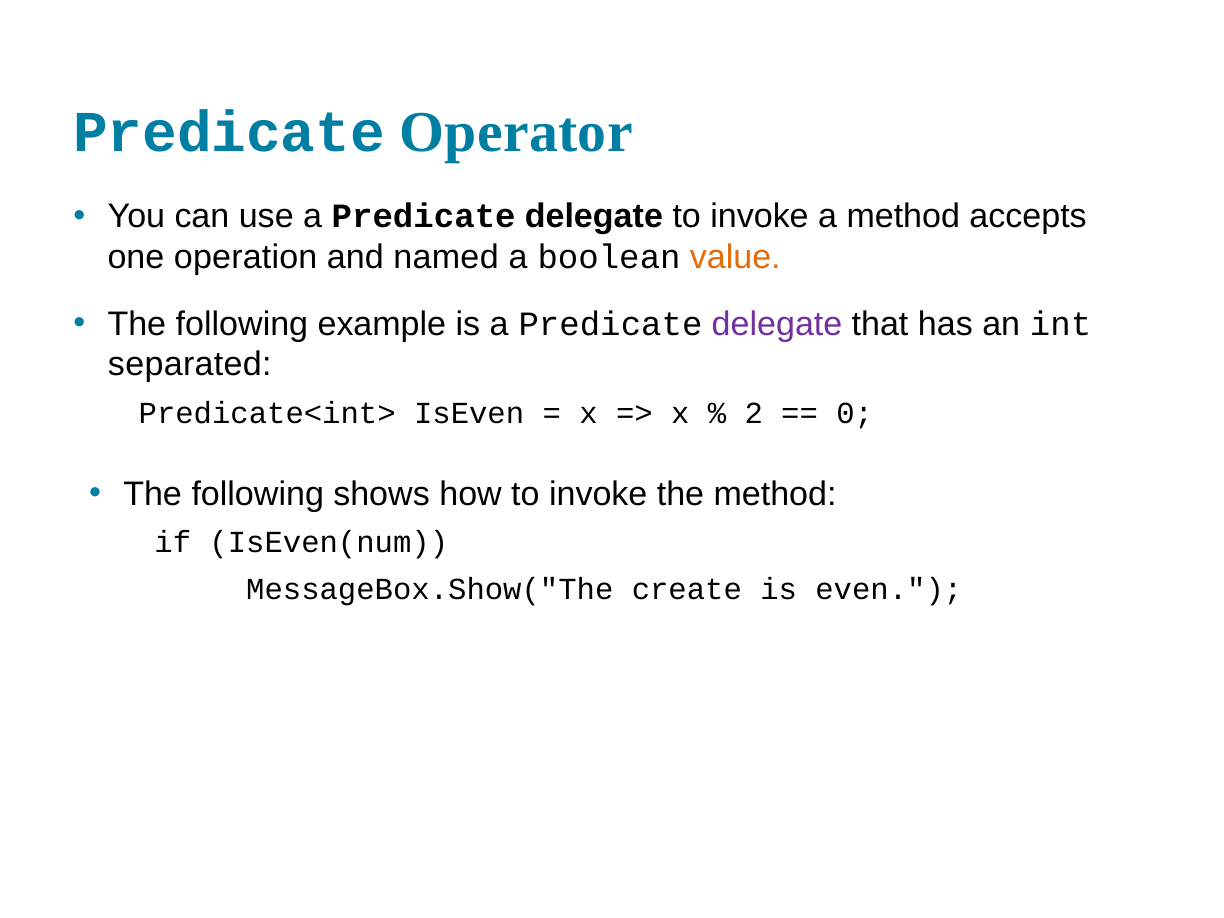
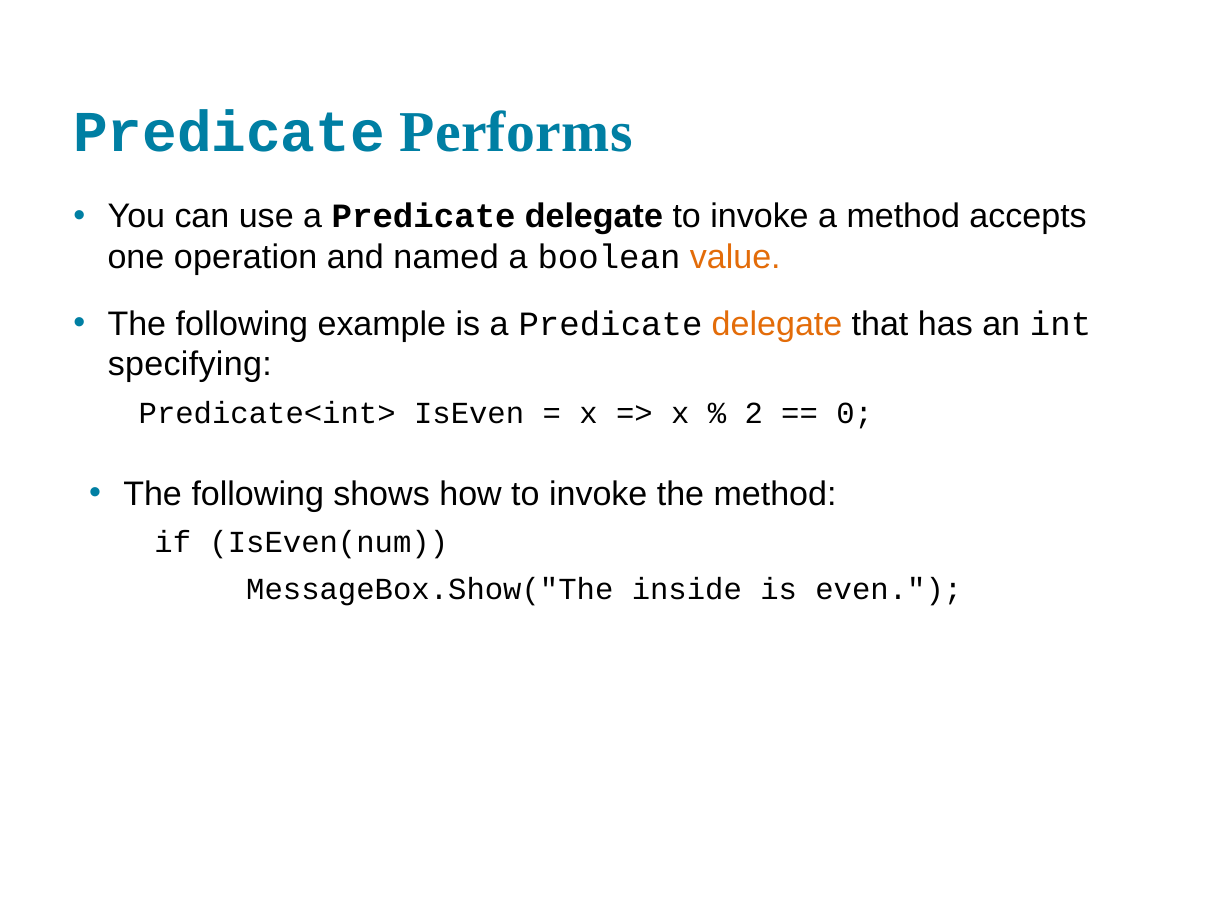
Operator: Operator -> Performs
delegate at (777, 324) colour: purple -> orange
separated: separated -> specifying
create: create -> inside
